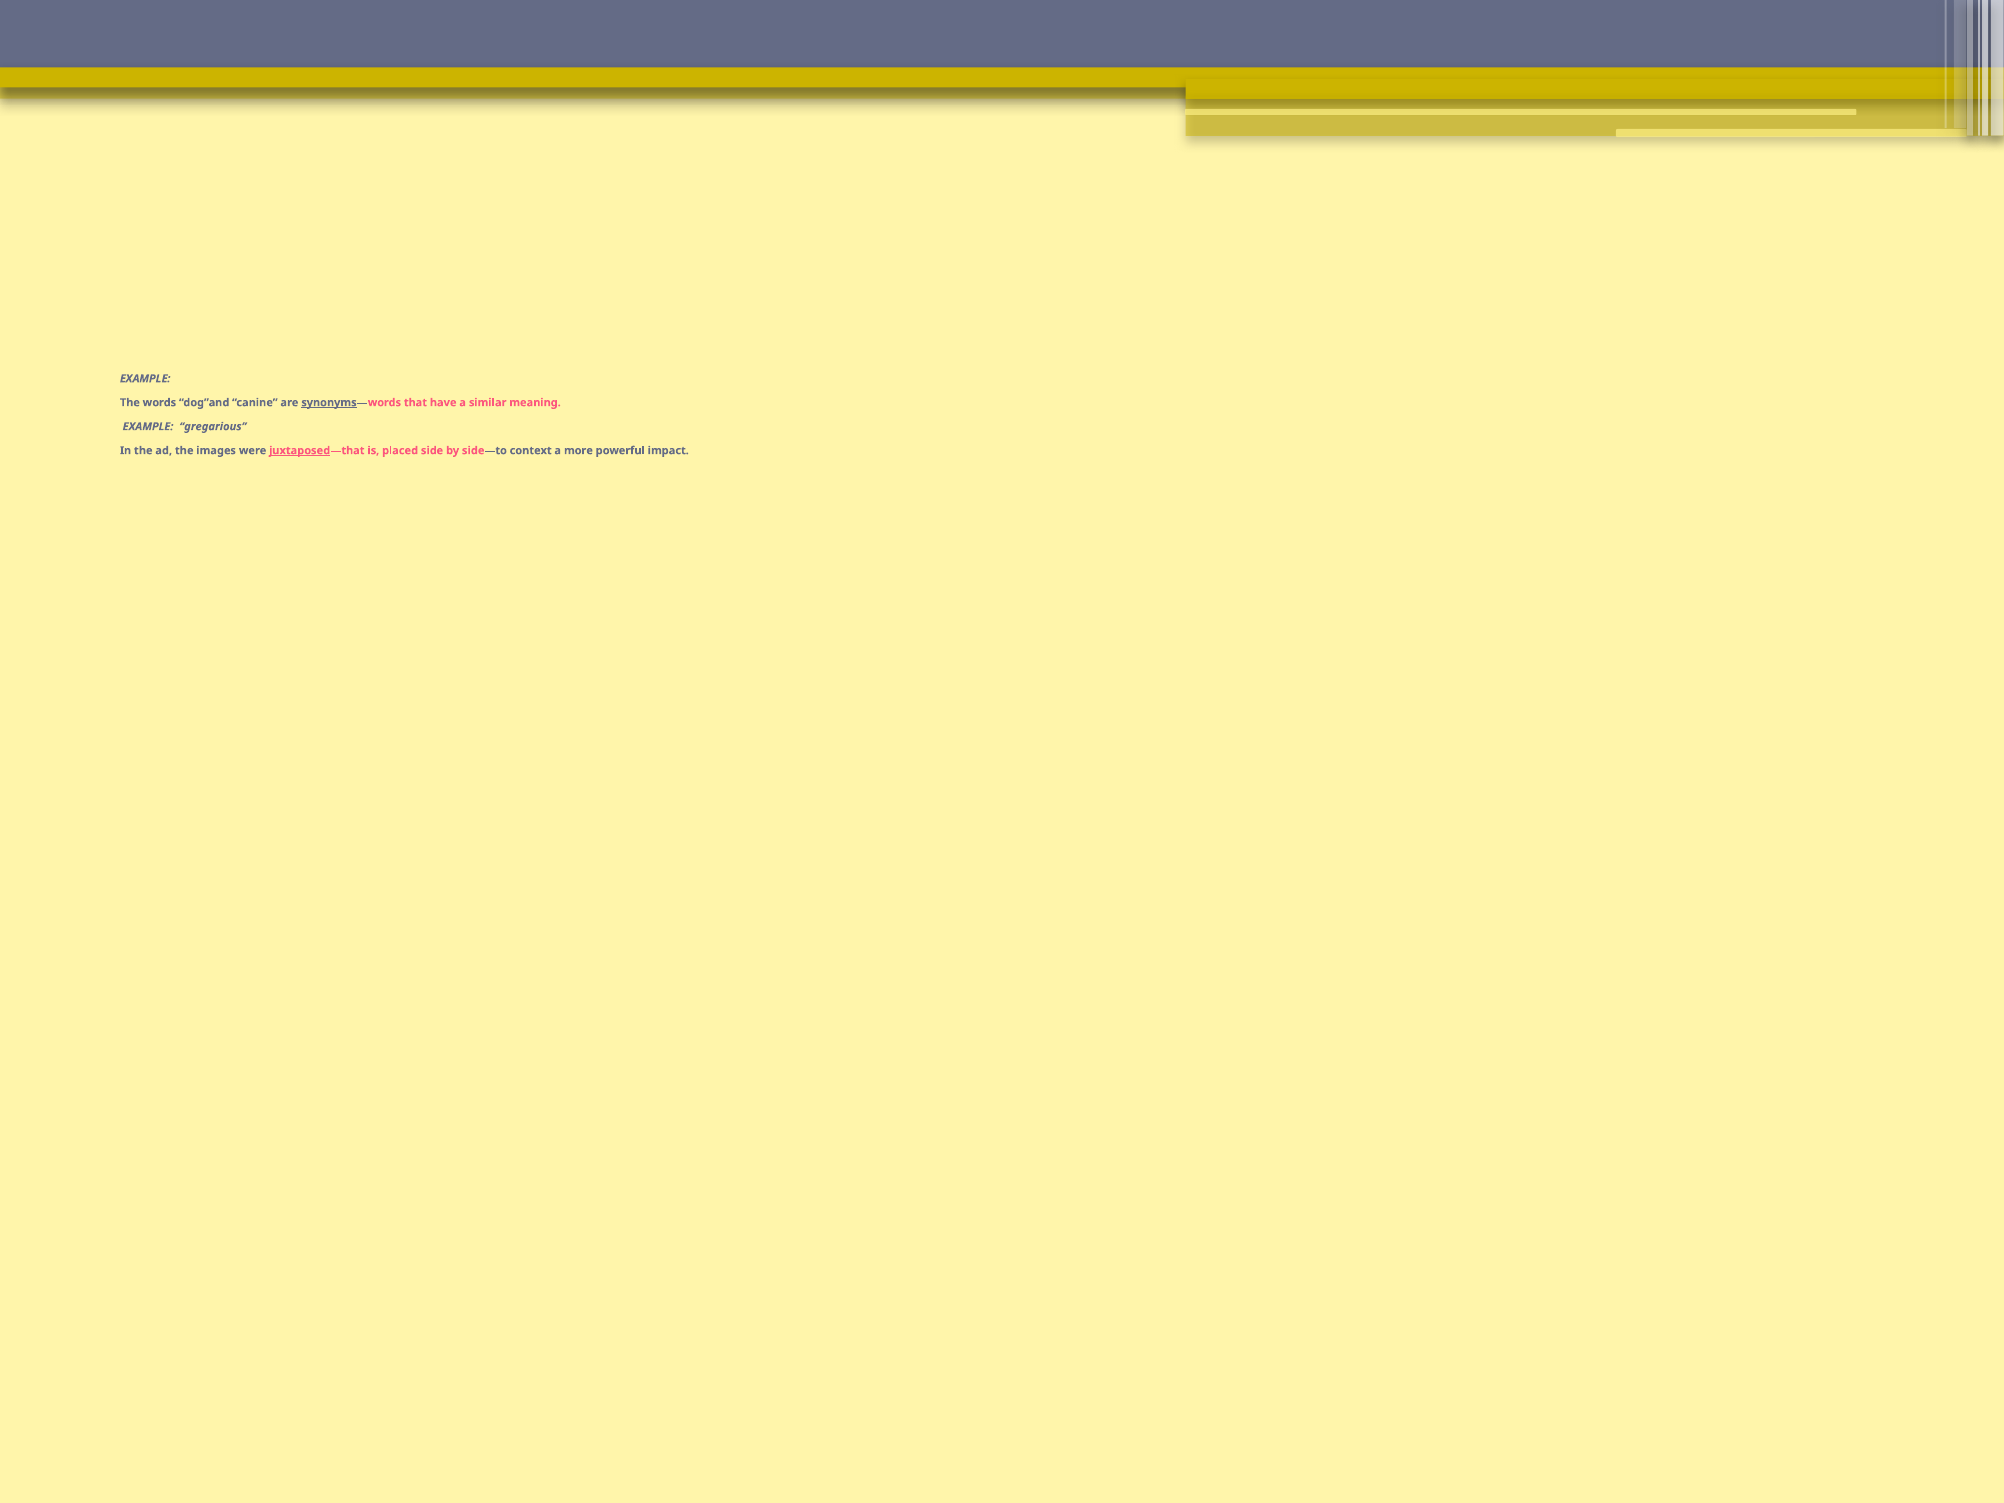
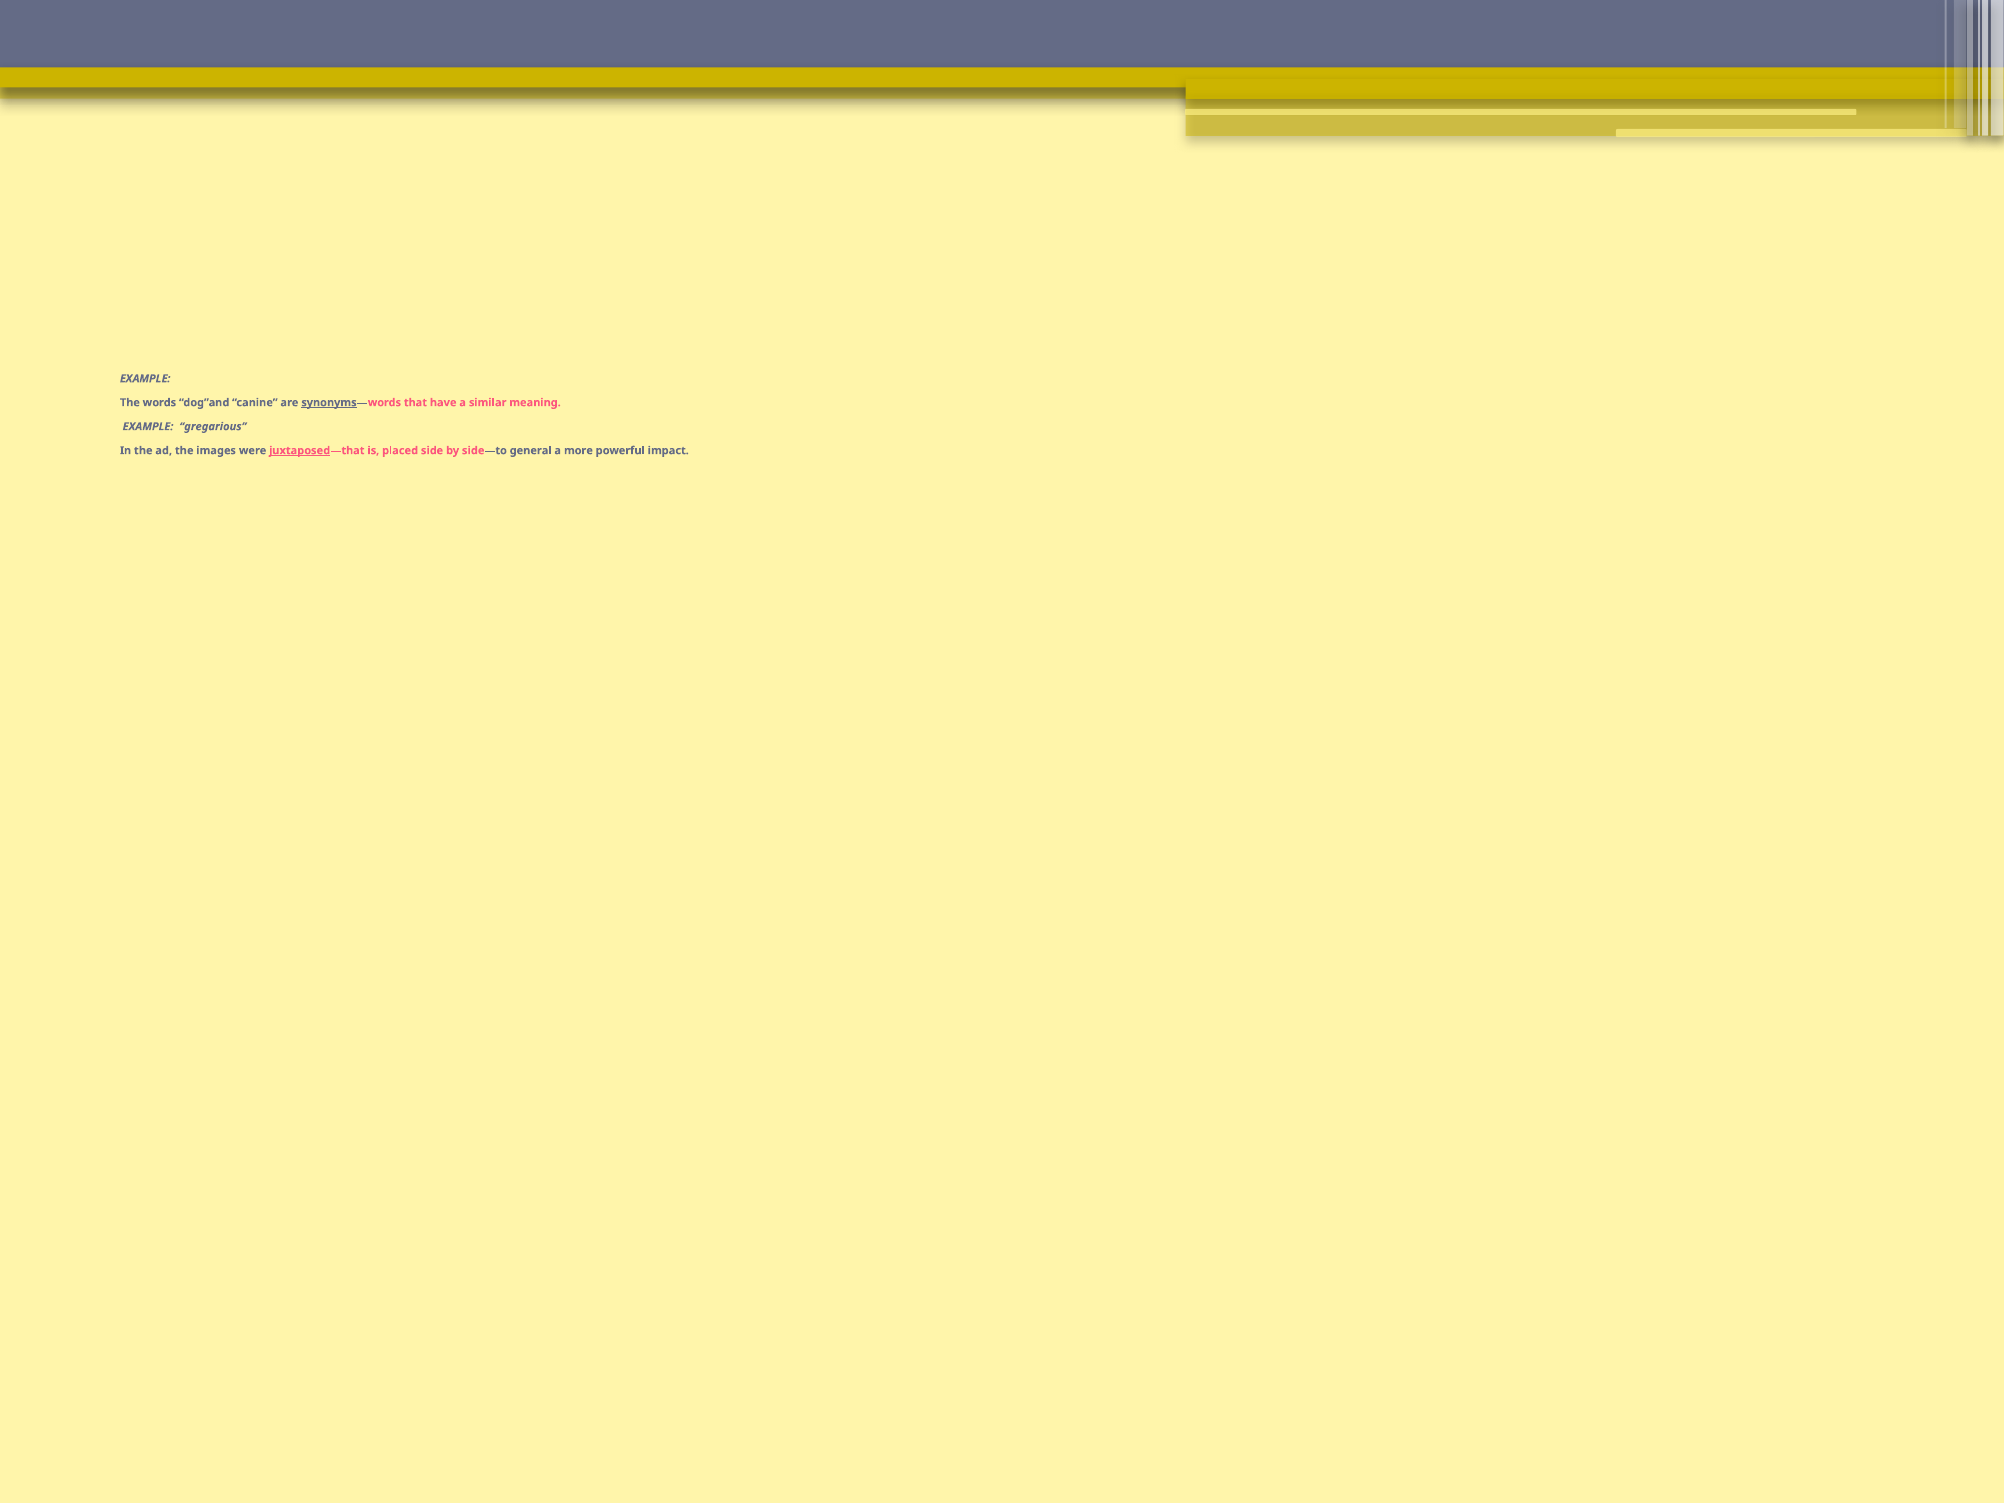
context: context -> general
